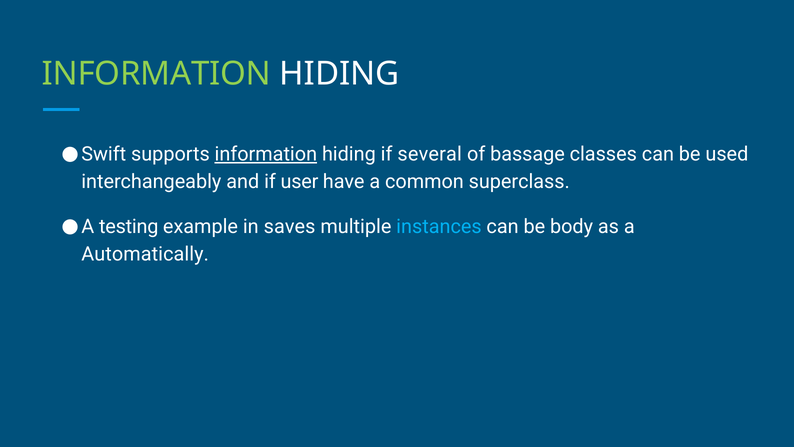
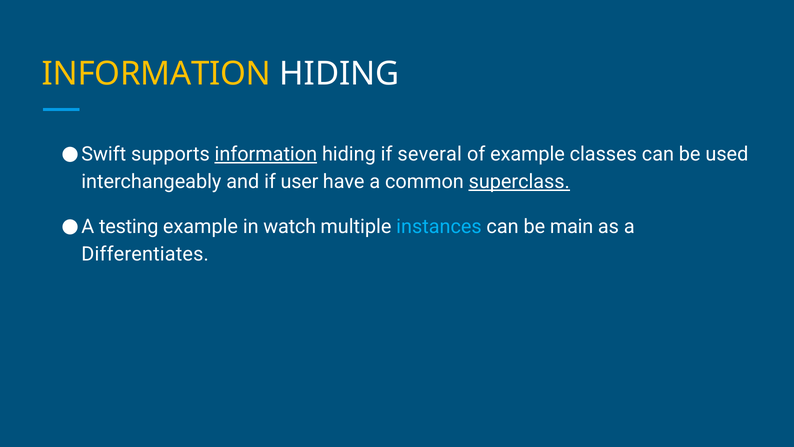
INFORMATION at (156, 74) colour: light green -> yellow
of bassage: bassage -> example
superclass underline: none -> present
saves: saves -> watch
body: body -> main
Automatically: Automatically -> Differentiates
